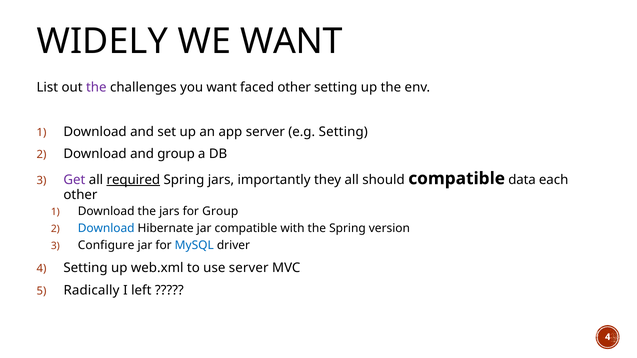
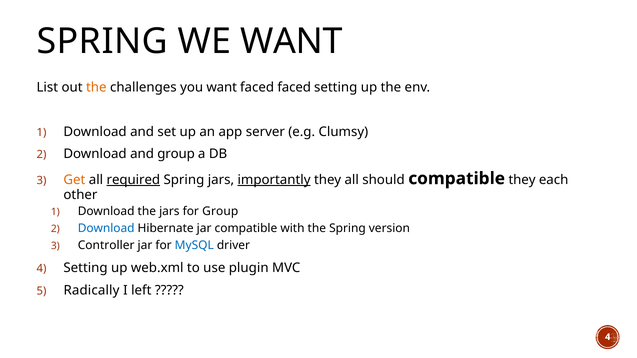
WIDELY at (102, 42): WIDELY -> SPRING
the at (96, 87) colour: purple -> orange
faced other: other -> faced
e.g Setting: Setting -> Clumsy
Get colour: purple -> orange
importantly underline: none -> present
compatible data: data -> they
Configure: Configure -> Controller
use server: server -> plugin
